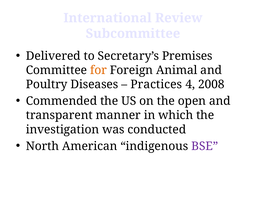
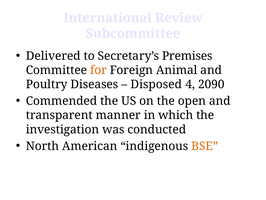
Practices: Practices -> Disposed
2008: 2008 -> 2090
BSE colour: purple -> orange
